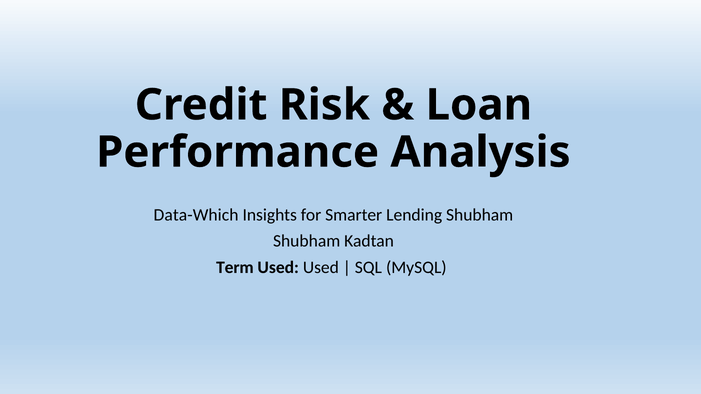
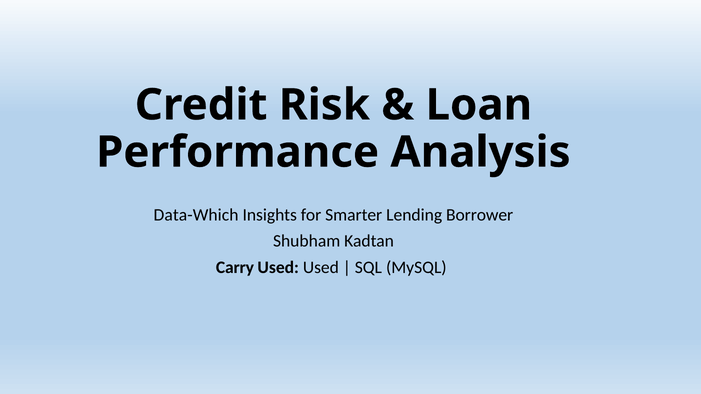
Lending Shubham: Shubham -> Borrower
Term: Term -> Carry
